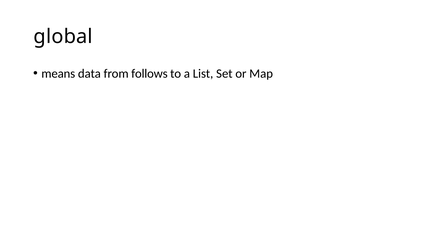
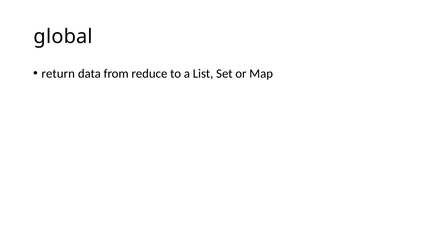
means: means -> return
follows: follows -> reduce
